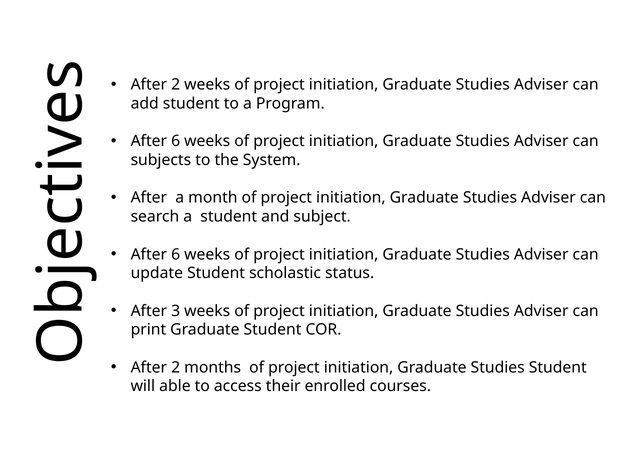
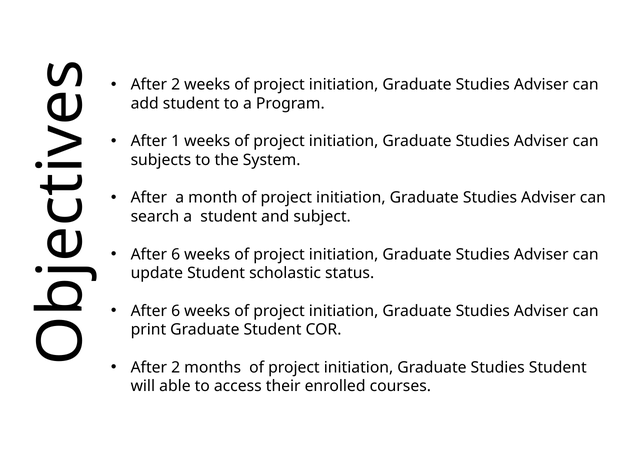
6 at (176, 142): 6 -> 1
3 at (176, 311): 3 -> 6
